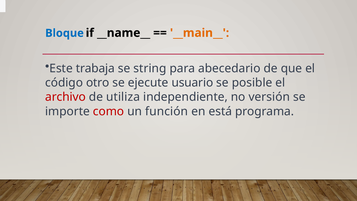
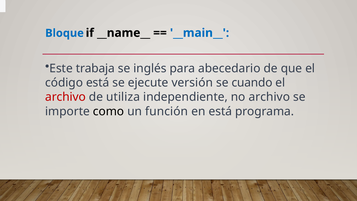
__main__ colour: orange -> blue
string: string -> inglés
código otro: otro -> está
usuario: usuario -> versión
posible: posible -> cuando
no versión: versión -> archivo
como colour: red -> black
